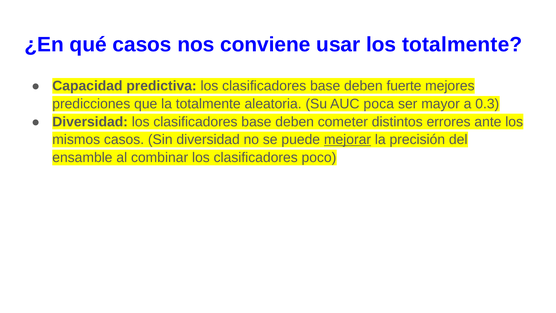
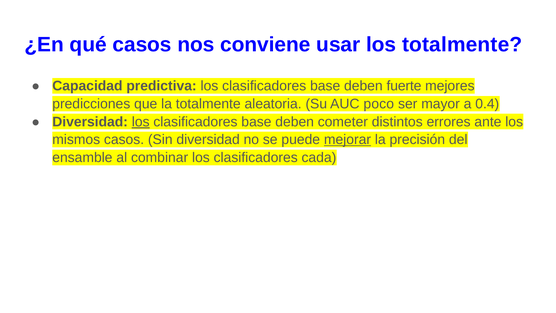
poca: poca -> poco
0.3: 0.3 -> 0.4
los at (141, 122) underline: none -> present
poco: poco -> cada
